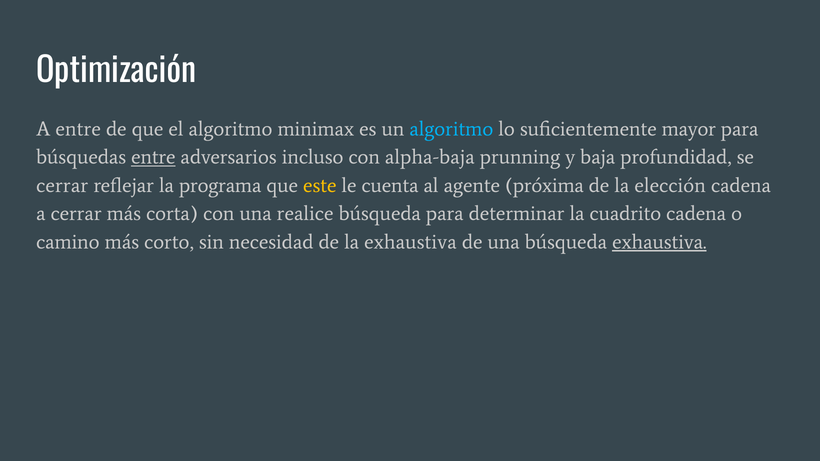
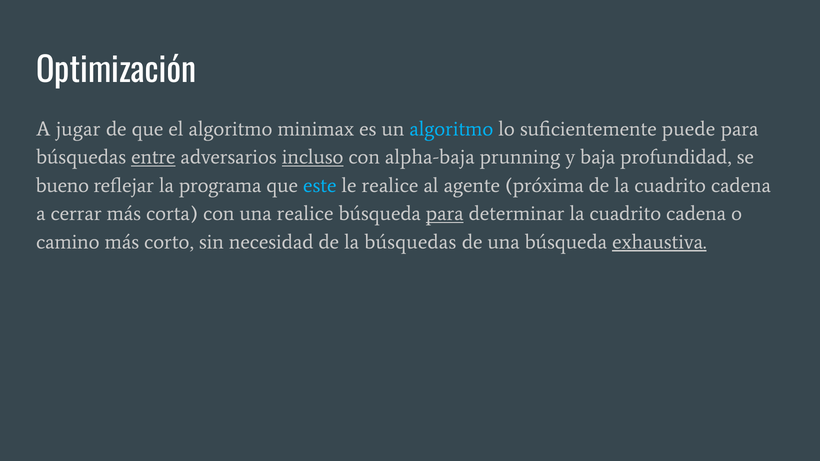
A entre: entre -> jugar
mayor: mayor -> puede
incluso underline: none -> present
cerrar at (62, 186): cerrar -> bueno
este colour: yellow -> light blue
le cuenta: cuenta -> realice
de la elección: elección -> cuadrito
para at (445, 214) underline: none -> present
la exhaustiva: exhaustiva -> búsquedas
